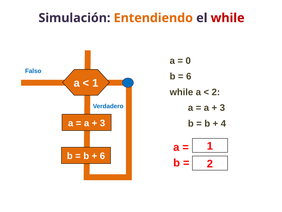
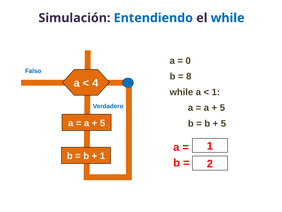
Entendiendo colour: orange -> blue
while at (228, 18) colour: red -> blue
6 at (189, 76): 6 -> 8
1 at (95, 83): 1 -> 4
2 at (216, 92): 2 -> 1
3 at (222, 108): 3 -> 5
3 at (103, 123): 3 -> 5
4 at (223, 123): 4 -> 5
6 at (102, 156): 6 -> 1
